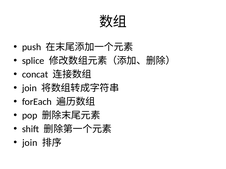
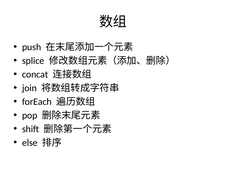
join at (30, 143): join -> else
